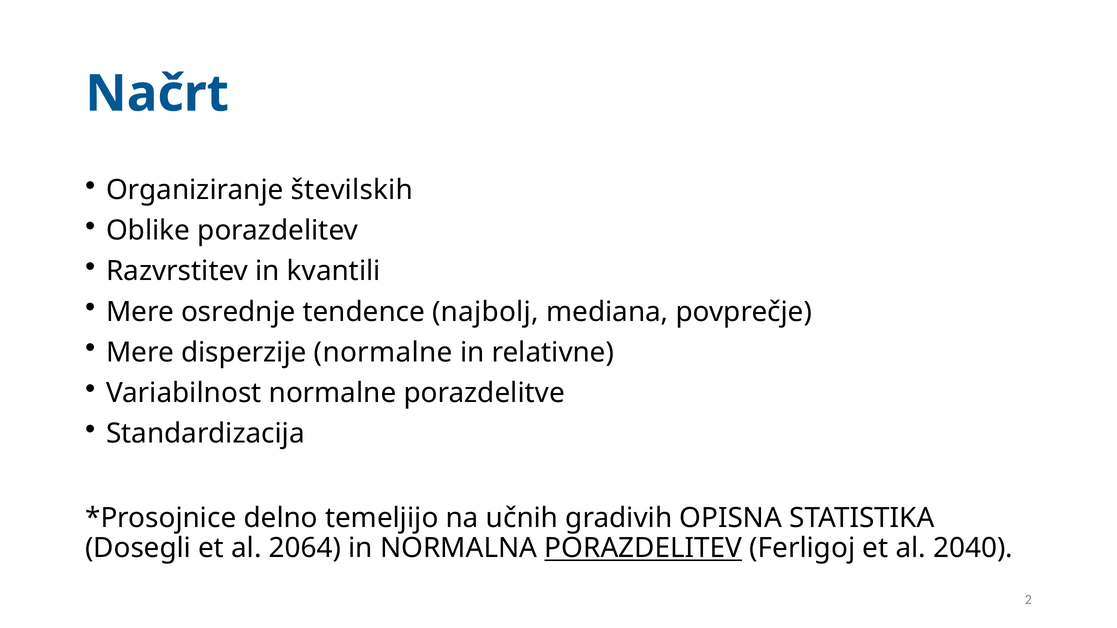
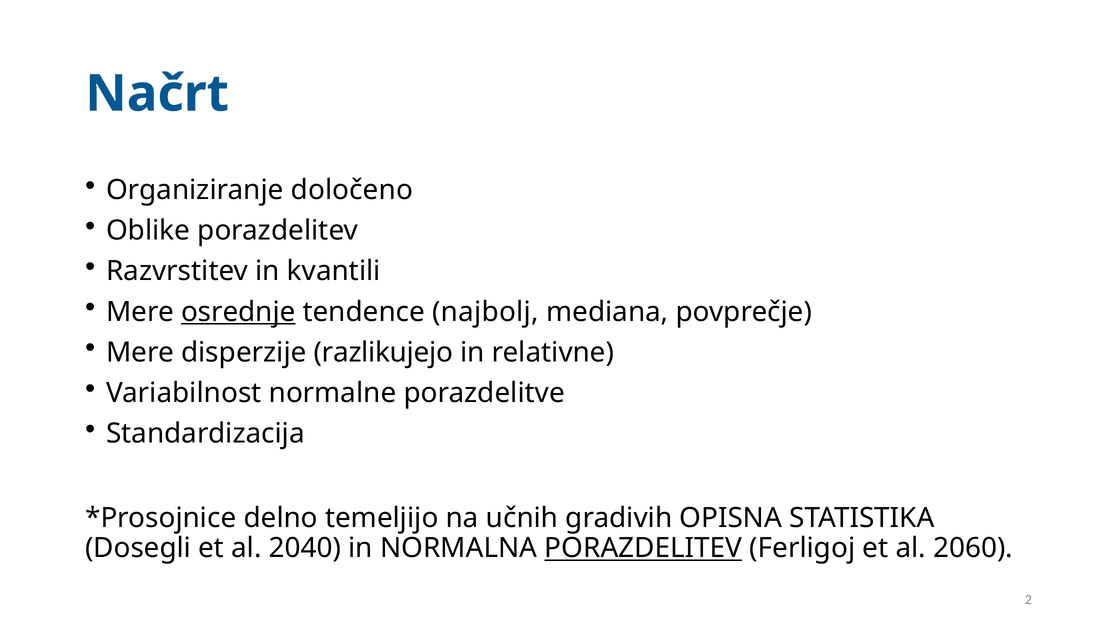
številskih: številskih -> določeno
osrednje underline: none -> present
disperzije normalne: normalne -> razlikujejo
2064: 2064 -> 2040
2040: 2040 -> 2060
